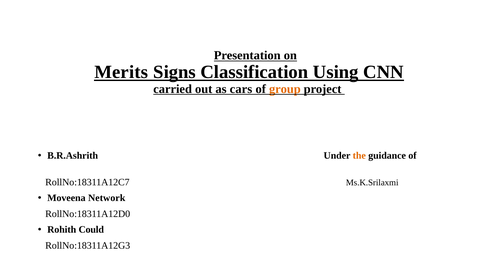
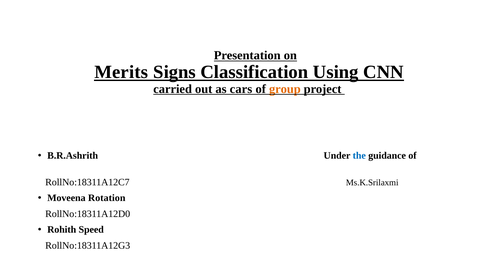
the colour: orange -> blue
Network: Network -> Rotation
Could: Could -> Speed
